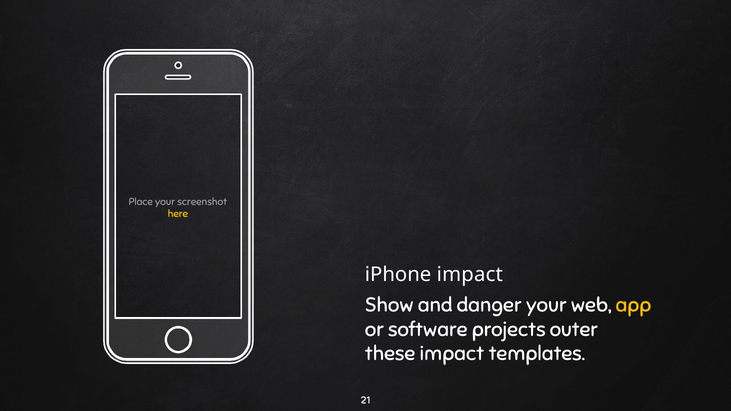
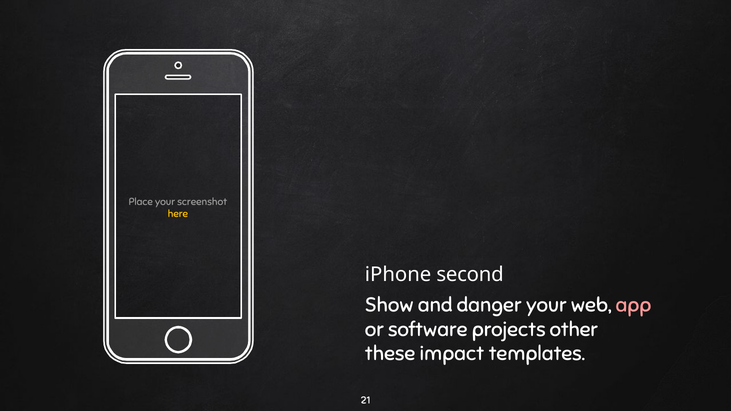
iPhone impact: impact -> second
app colour: yellow -> pink
outer: outer -> other
